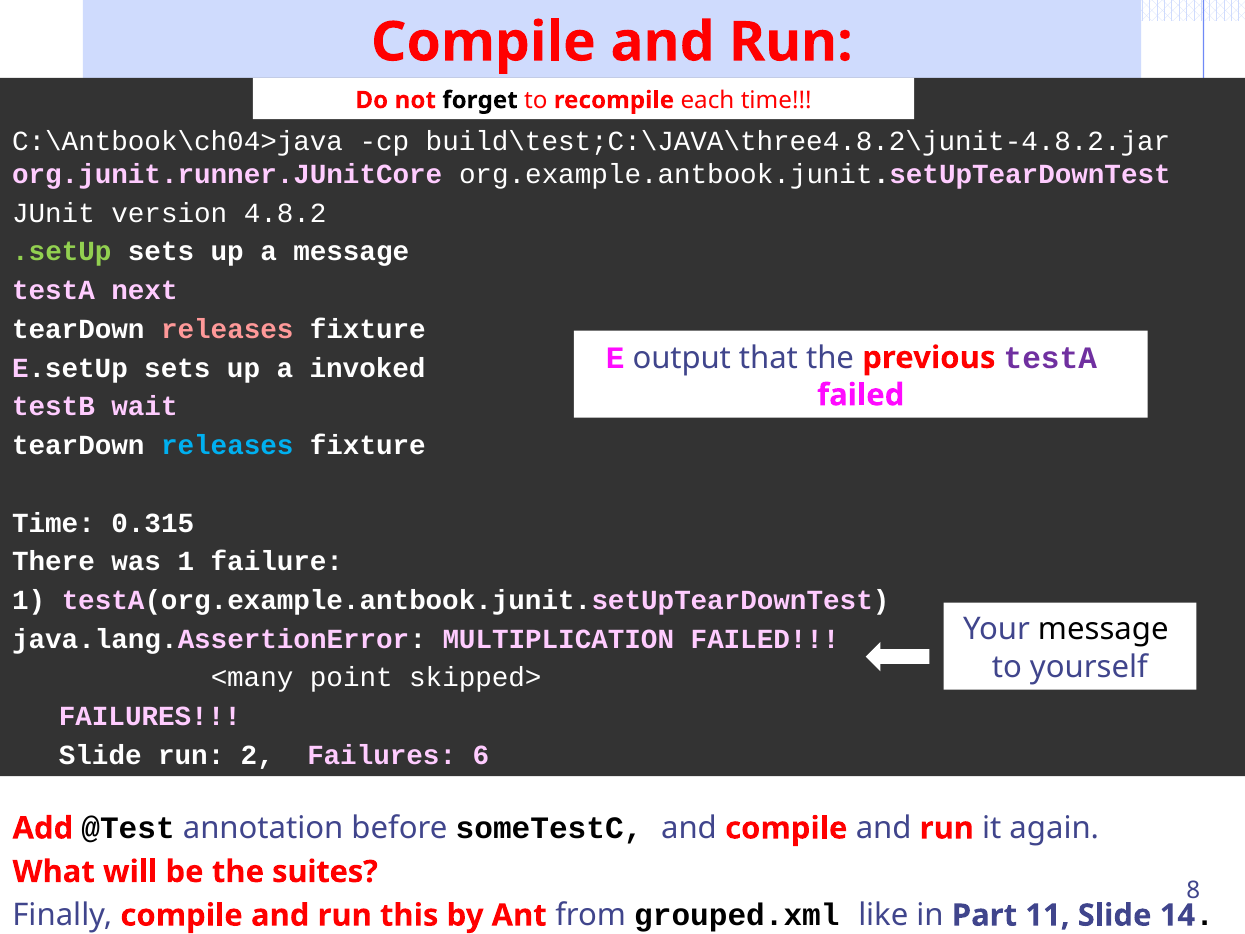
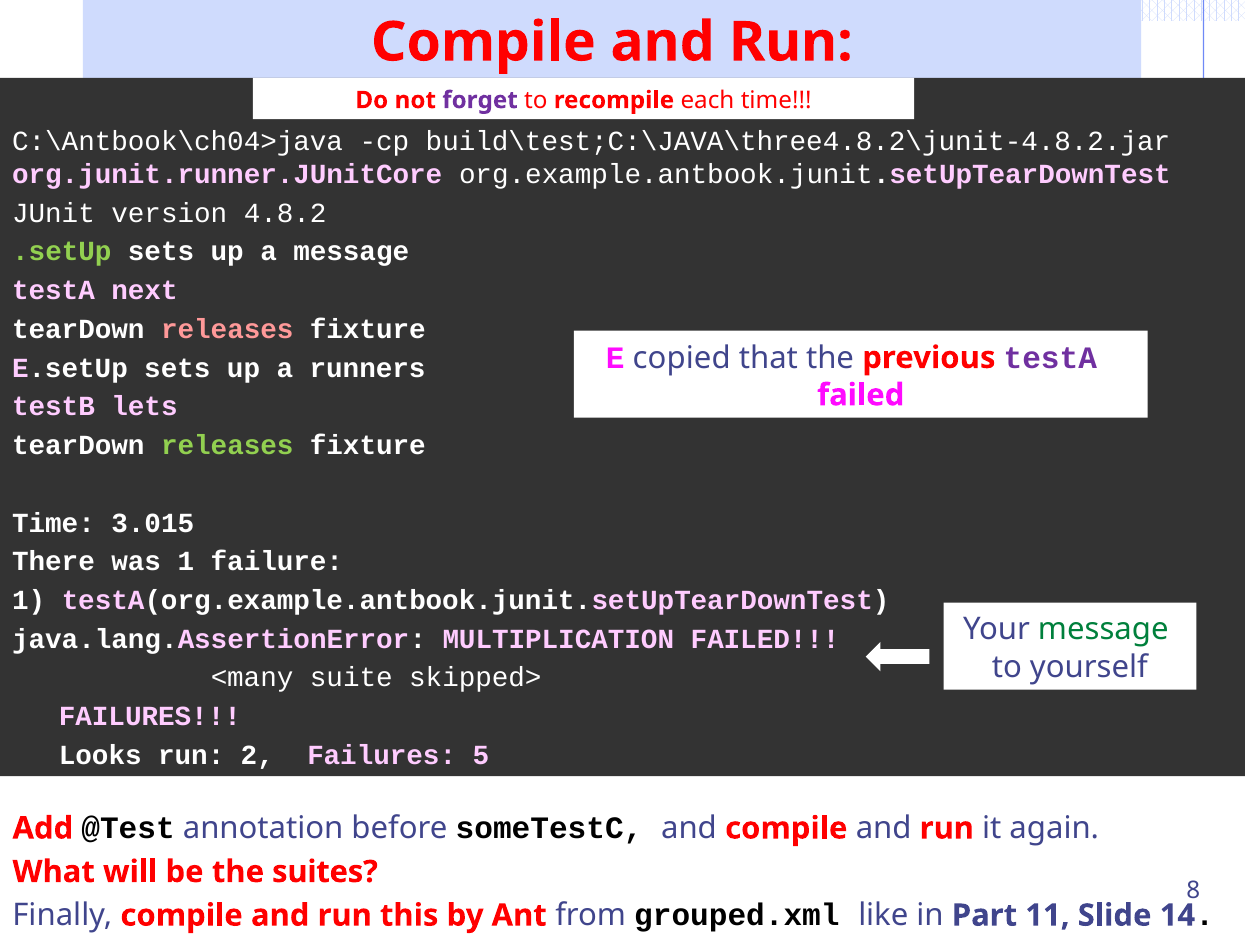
forget colour: black -> purple
output: output -> copied
invoked: invoked -> runners
wait: wait -> lets
releases at (227, 445) colour: light blue -> light green
0.315: 0.315 -> 3.015
message at (1103, 630) colour: black -> green
point: point -> suite
Slide at (100, 755): Slide -> Looks
6: 6 -> 5
